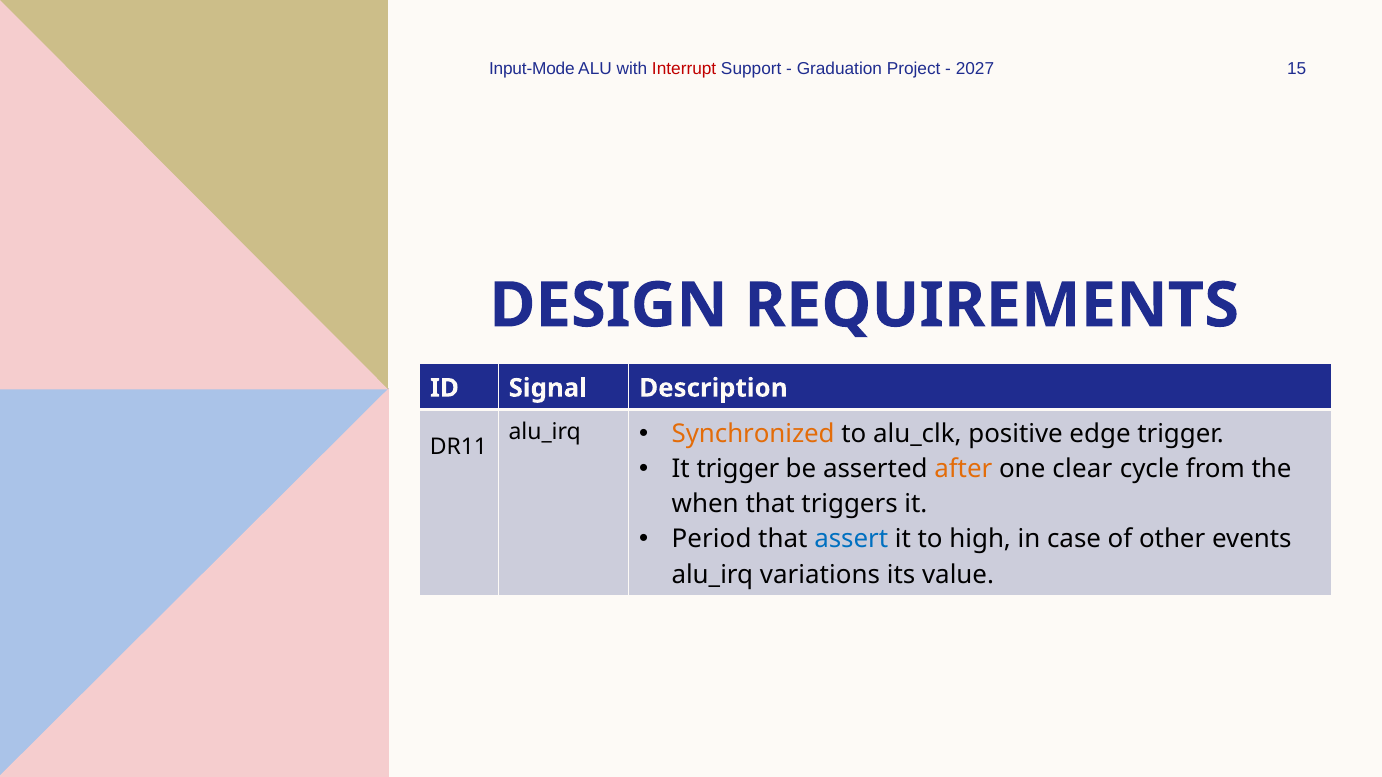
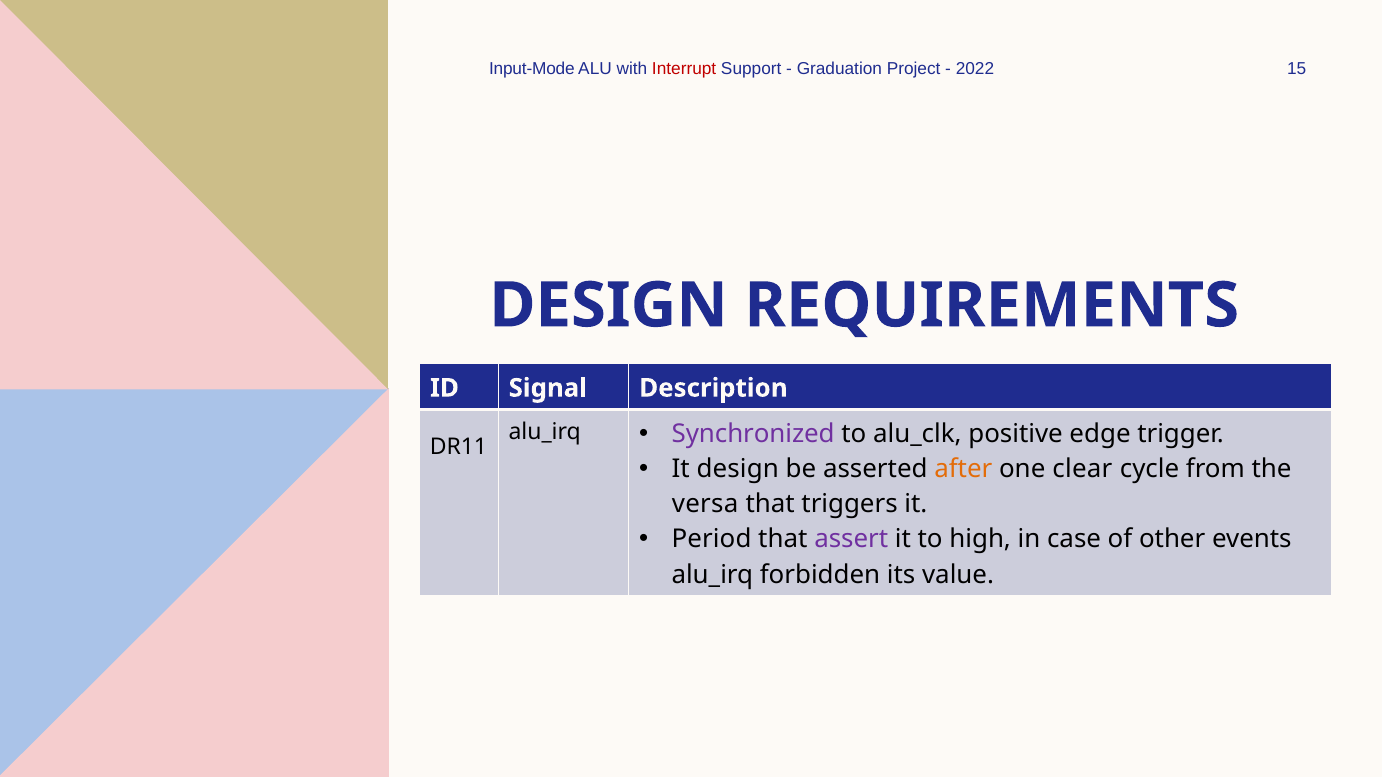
2027: 2027 -> 2022
Synchronized colour: orange -> purple
It trigger: trigger -> design
when: when -> versa
assert colour: blue -> purple
variations: variations -> forbidden
